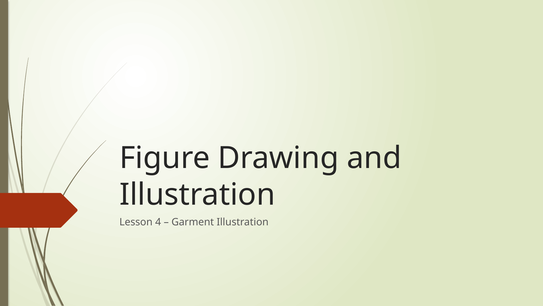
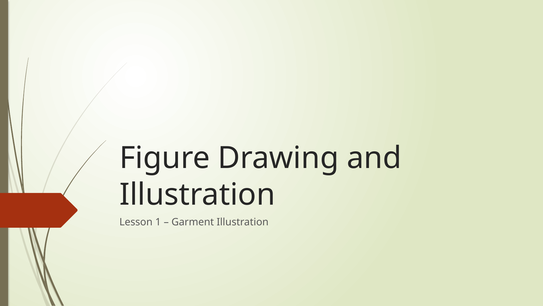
4: 4 -> 1
